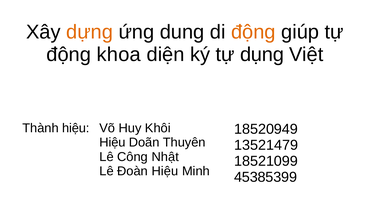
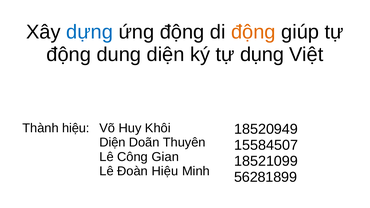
dựng colour: orange -> blue
ứng dung: dung -> động
khoa: khoa -> dung
Hiệu at (112, 143): Hiệu -> Diện
13521479: 13521479 -> 15584507
Nhật: Nhật -> Gian
45385399: 45385399 -> 56281899
